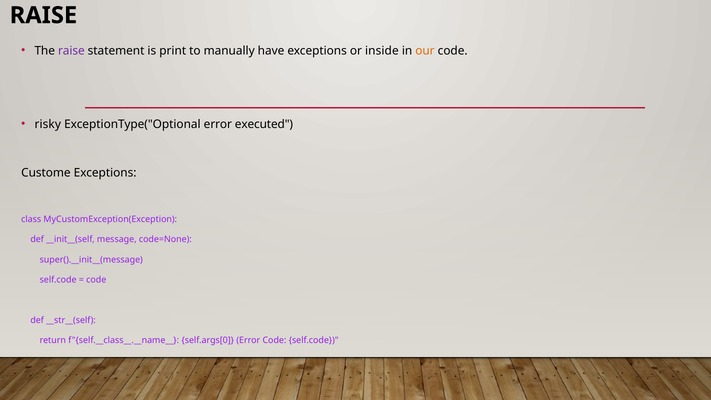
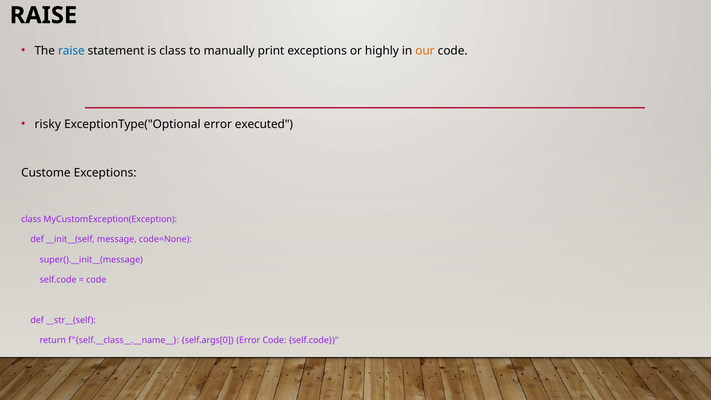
raise at (71, 51) colour: purple -> blue
is print: print -> class
have: have -> print
inside: inside -> highly
